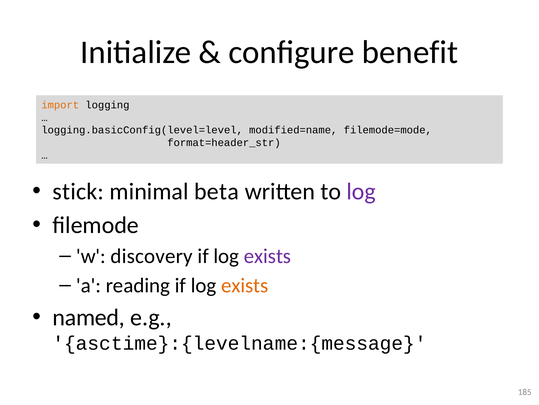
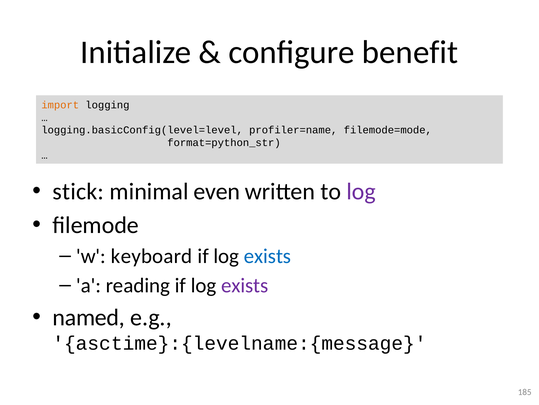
modified=name: modified=name -> profiler=name
format=header_str: format=header_str -> format=python_str
beta: beta -> even
discovery: discovery -> keyboard
exists at (268, 256) colour: purple -> blue
exists at (245, 285) colour: orange -> purple
